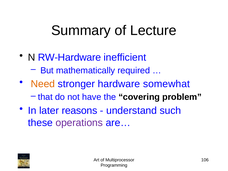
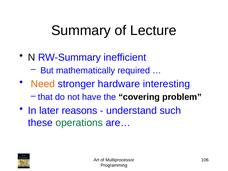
RW-Hardware: RW-Hardware -> RW-Summary
somewhat: somewhat -> interesting
operations colour: purple -> green
